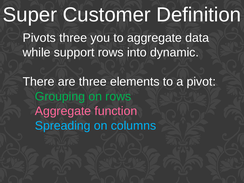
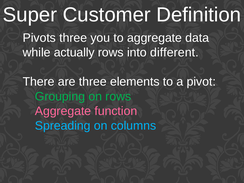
support: support -> actually
dynamic: dynamic -> different
